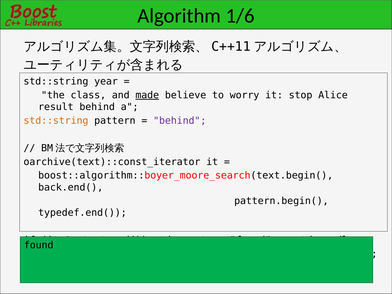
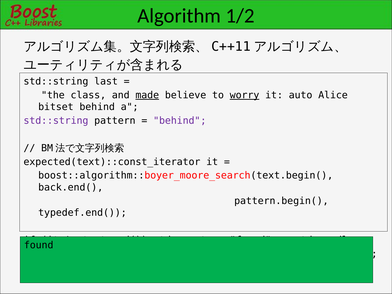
1/6: 1/6 -> 1/2
year: year -> last
worry underline: none -> present
stop: stop -> auto
result: result -> bitset
std::string at (56, 121) colour: orange -> purple
oarchive(text)::const_iterator: oarchive(text)::const_iterator -> expected(text)::const_iterator
